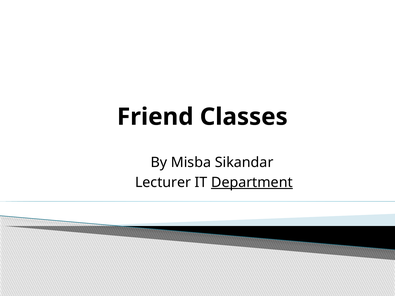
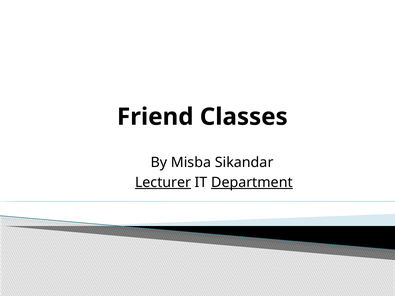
Lecturer underline: none -> present
